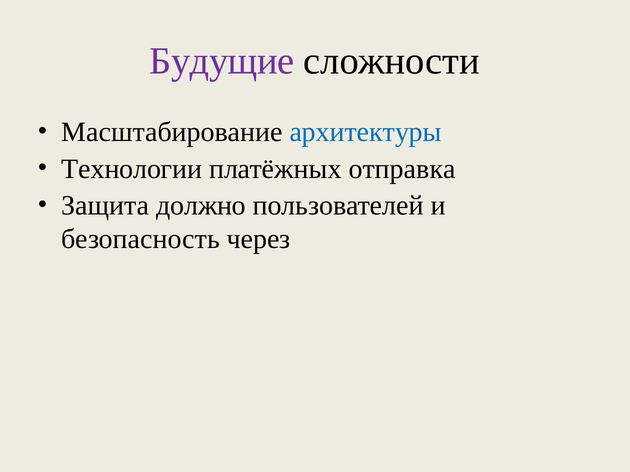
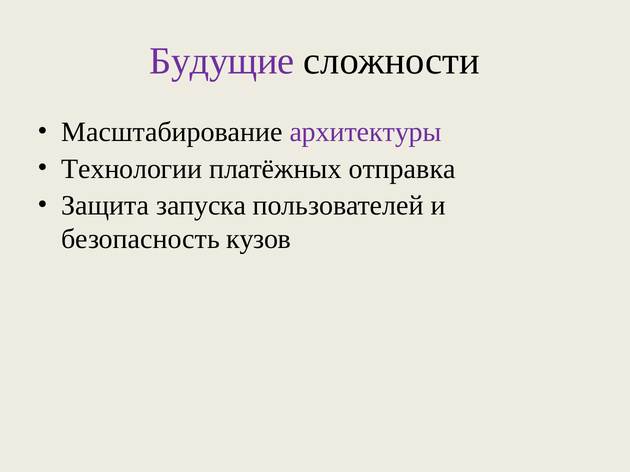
архитектуры colour: blue -> purple
должно: должно -> запуска
через: через -> кузов
